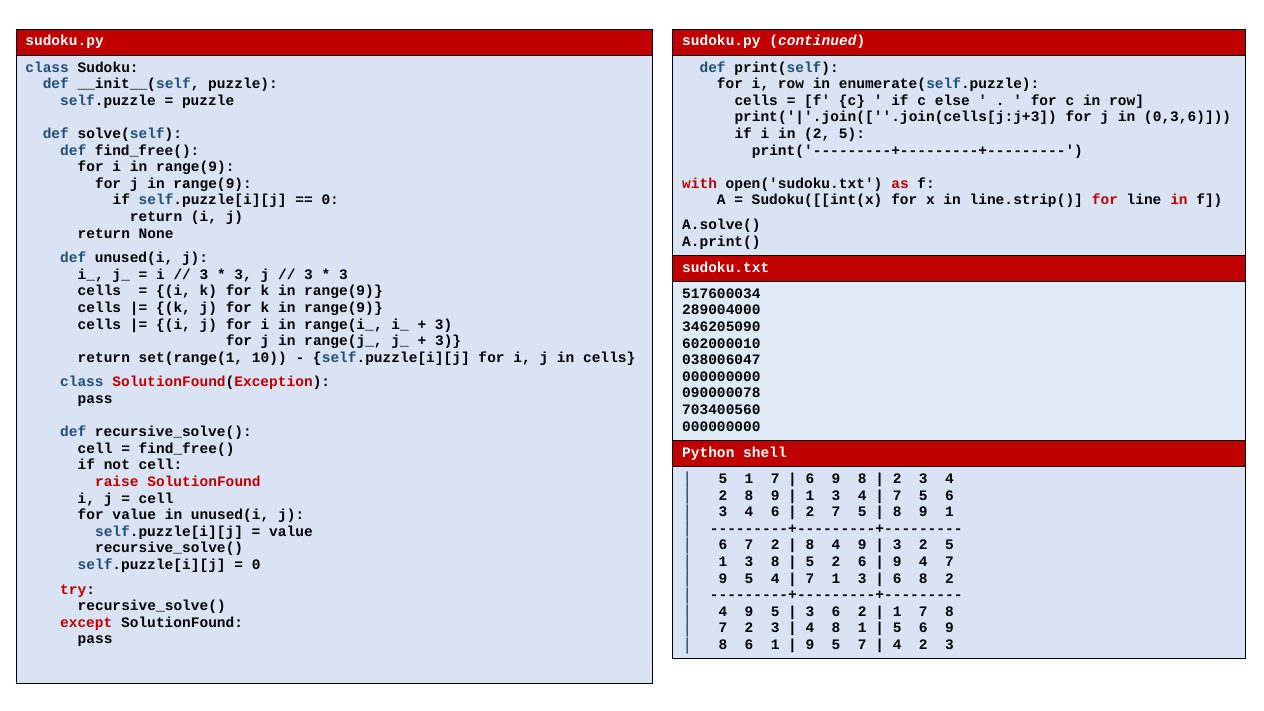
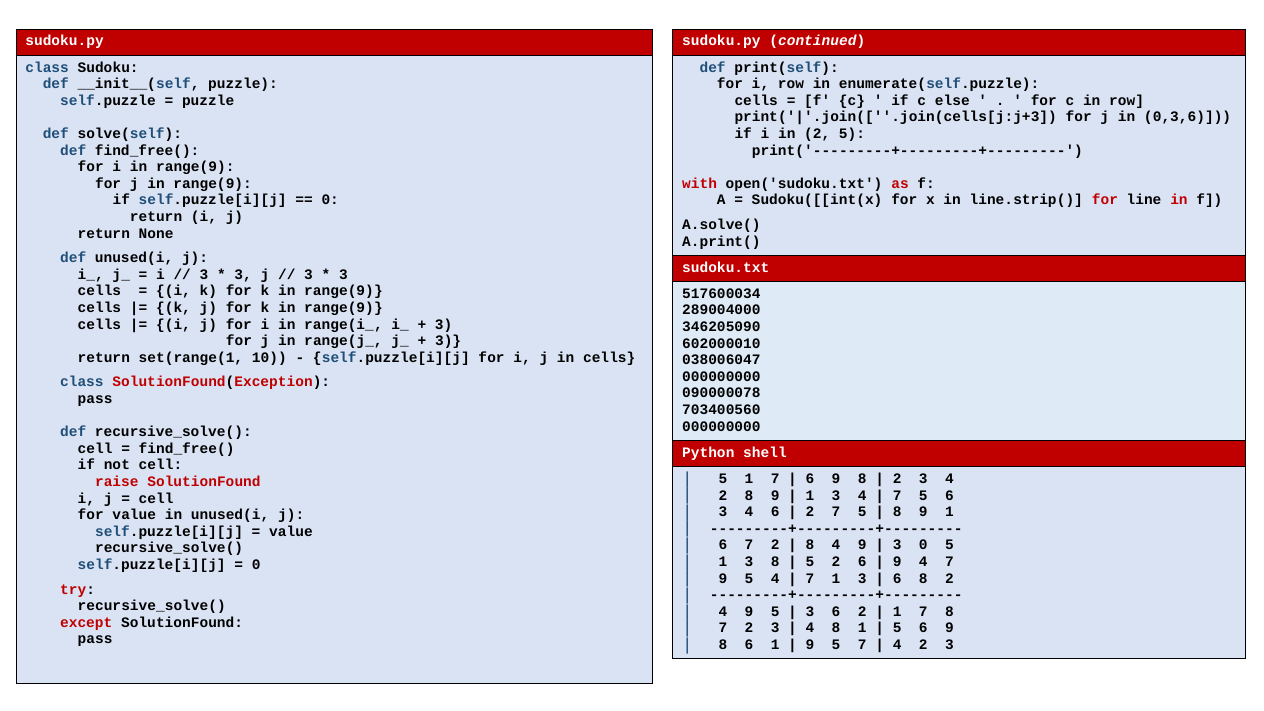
3 2: 2 -> 0
